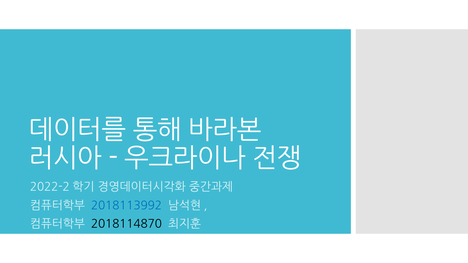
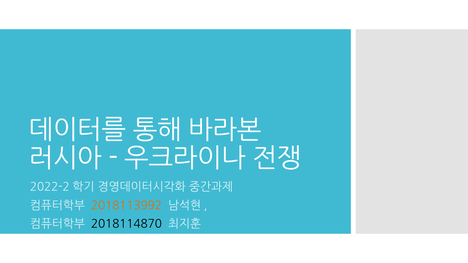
2018113992 colour: blue -> orange
